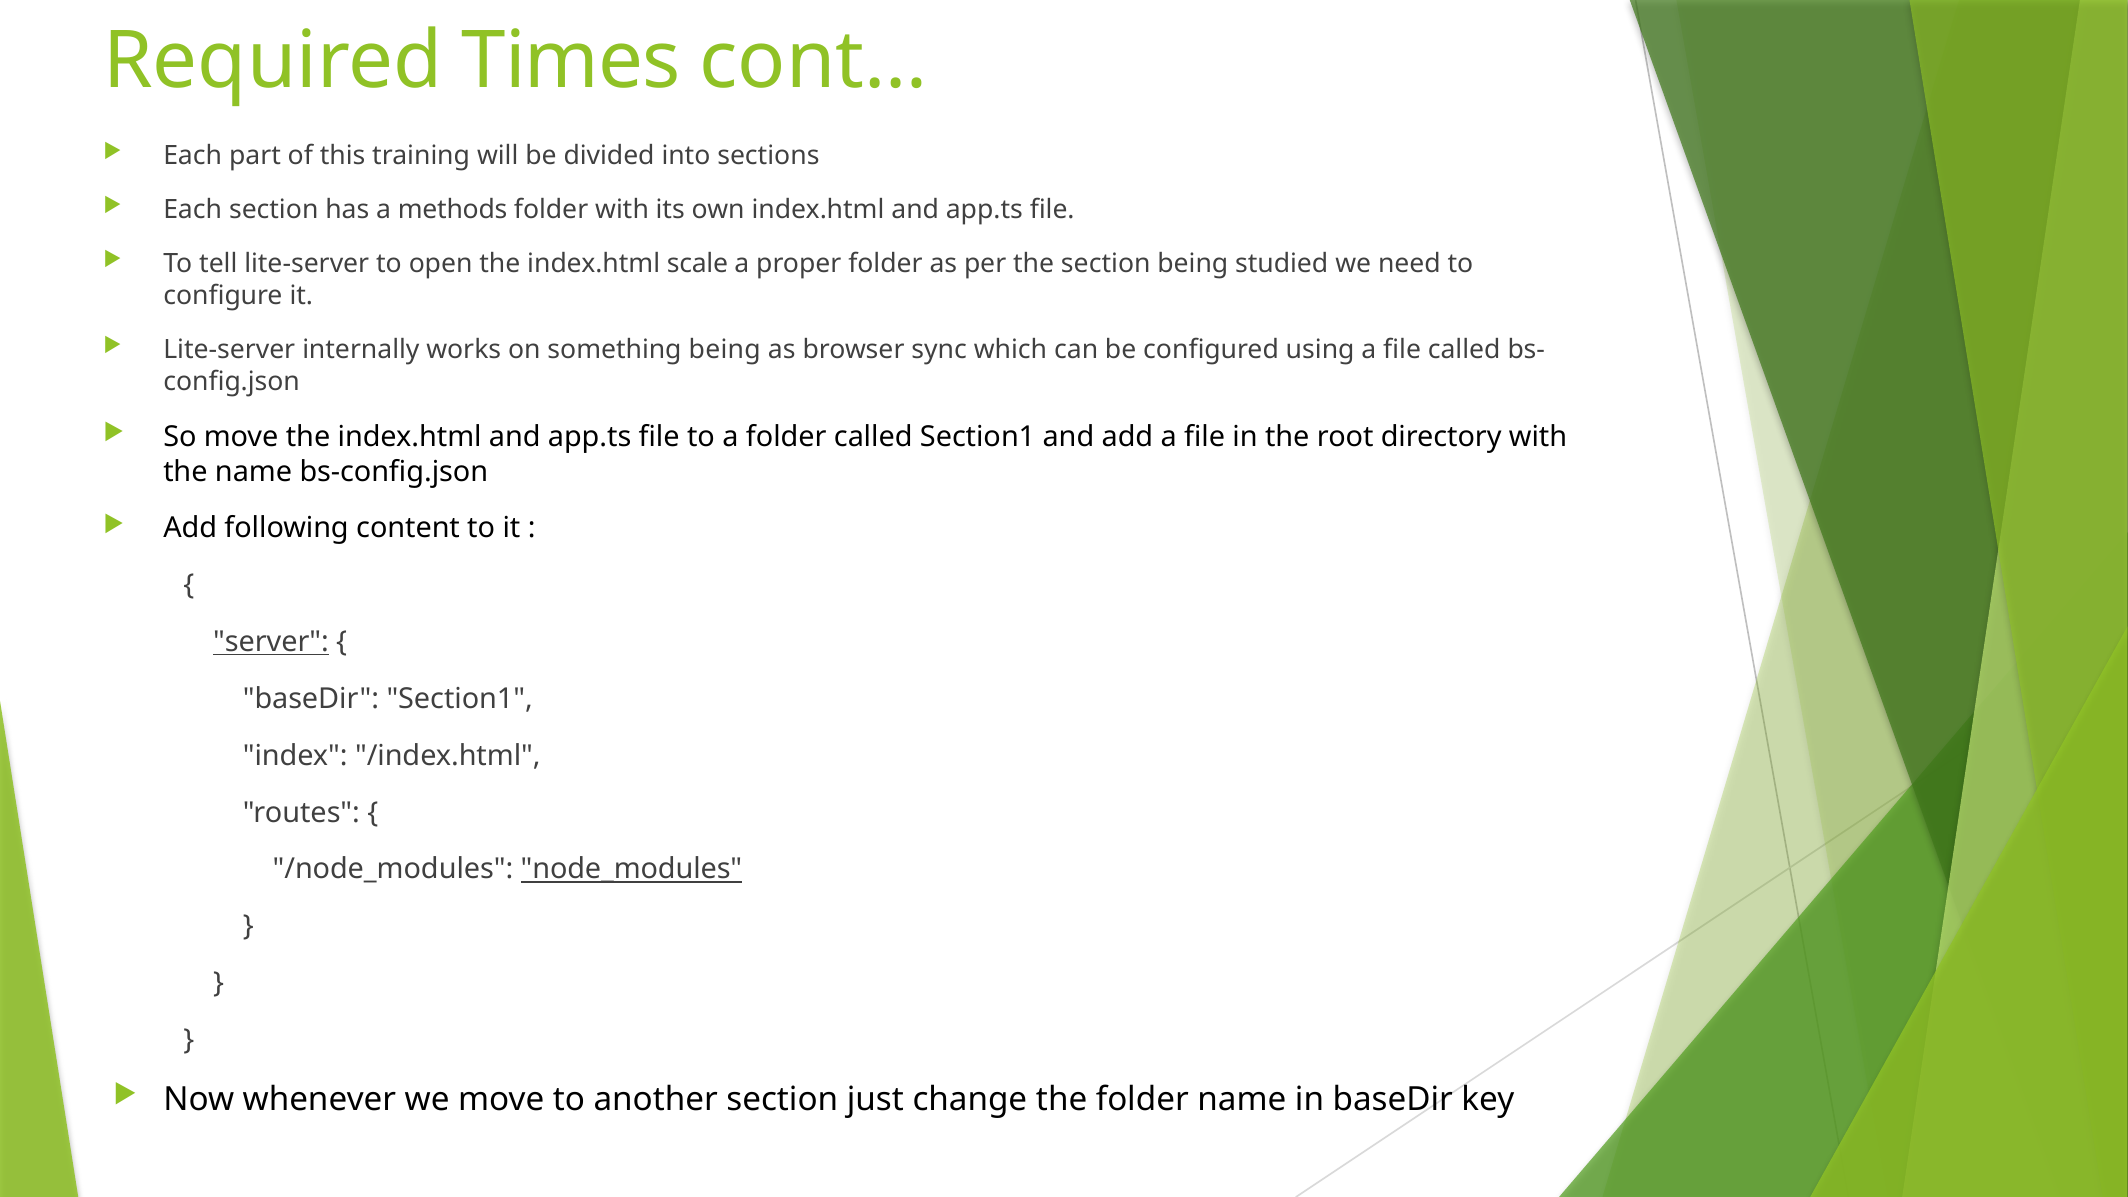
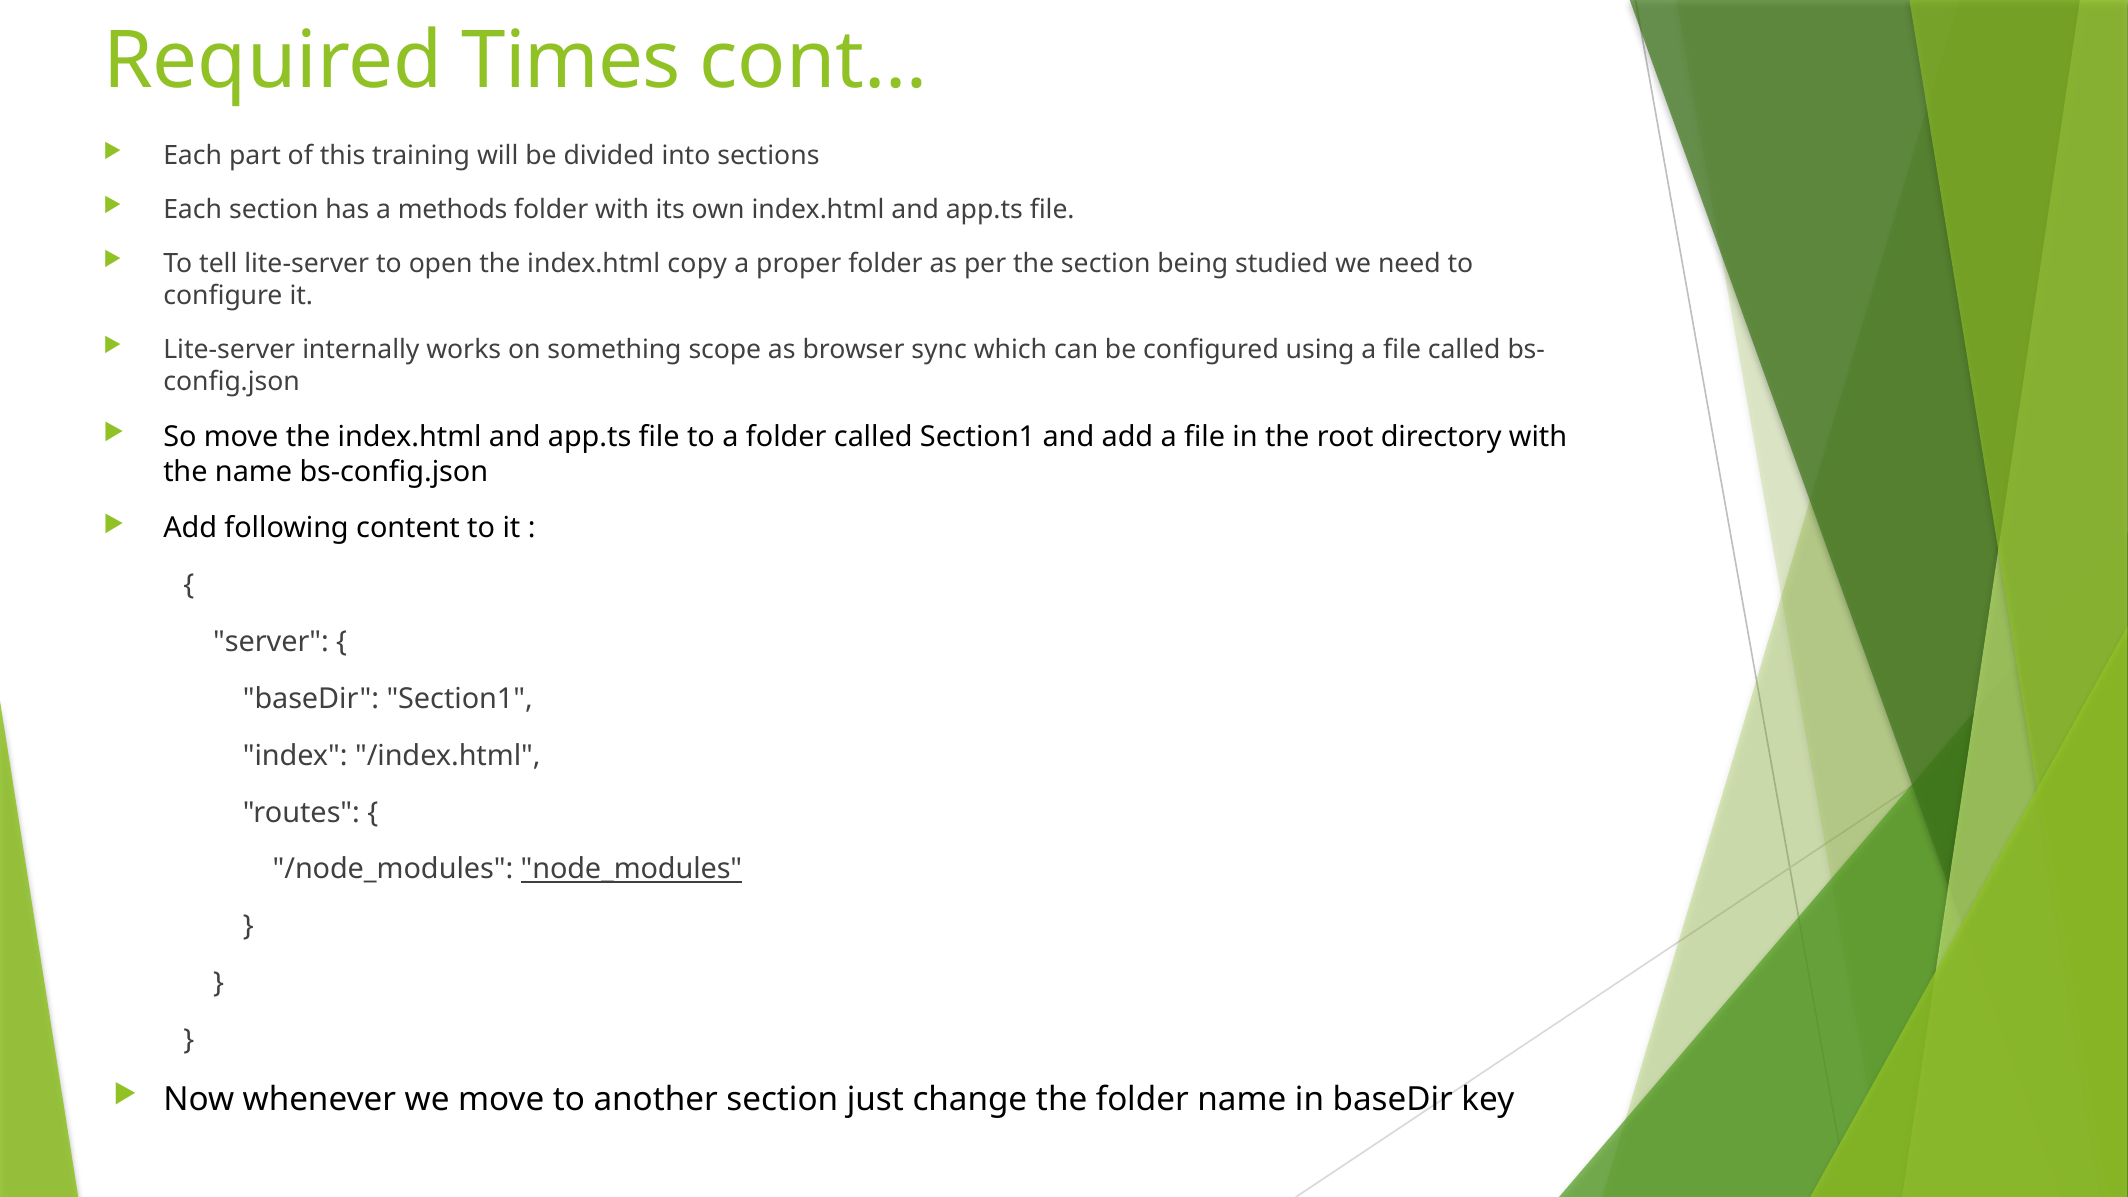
scale: scale -> copy
something being: being -> scope
server underline: present -> none
